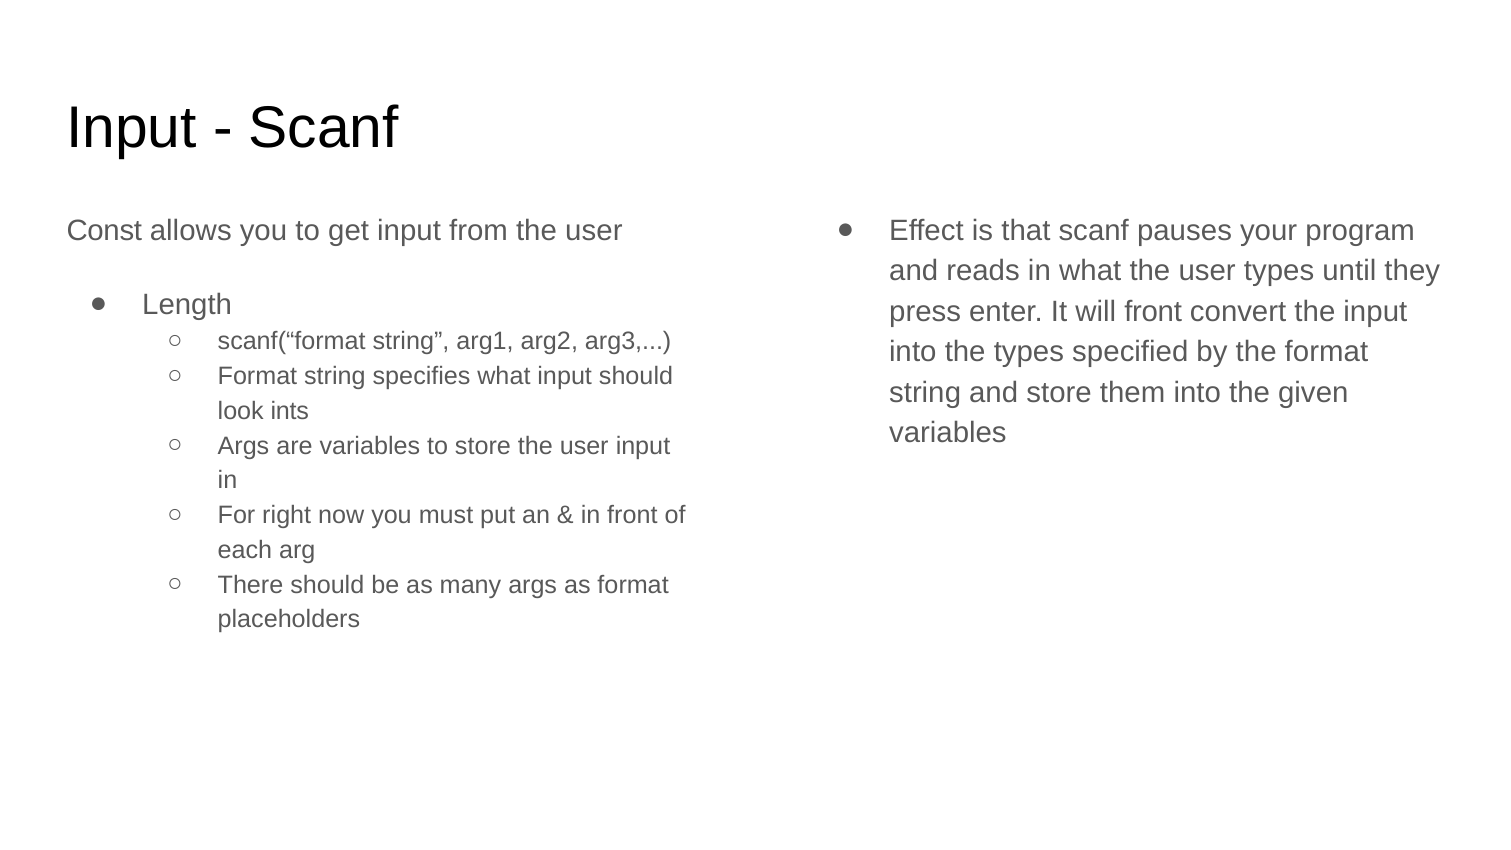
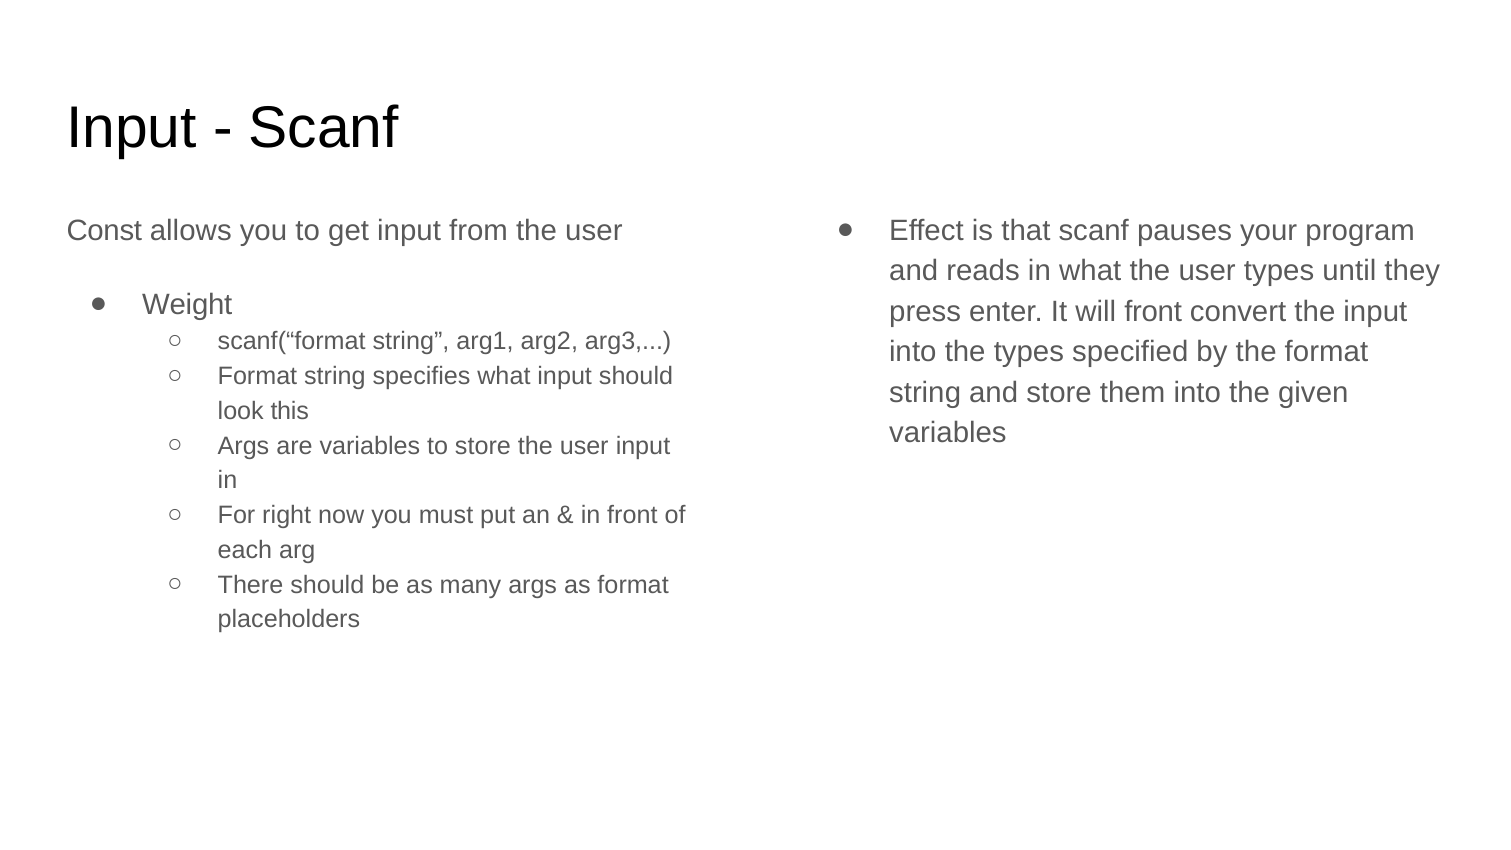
Length: Length -> Weight
ints: ints -> this
